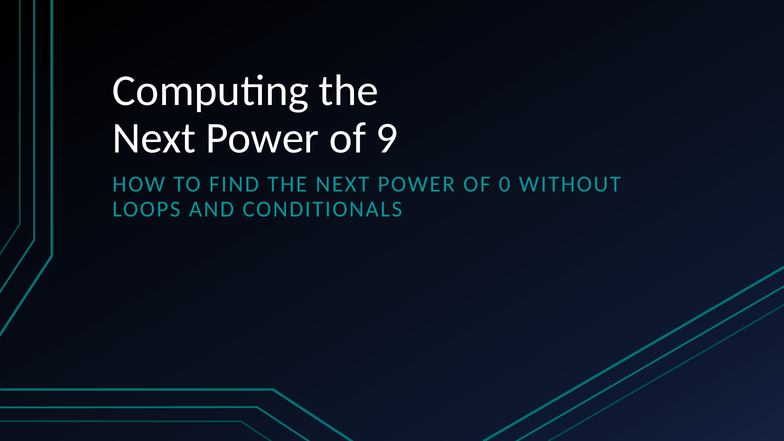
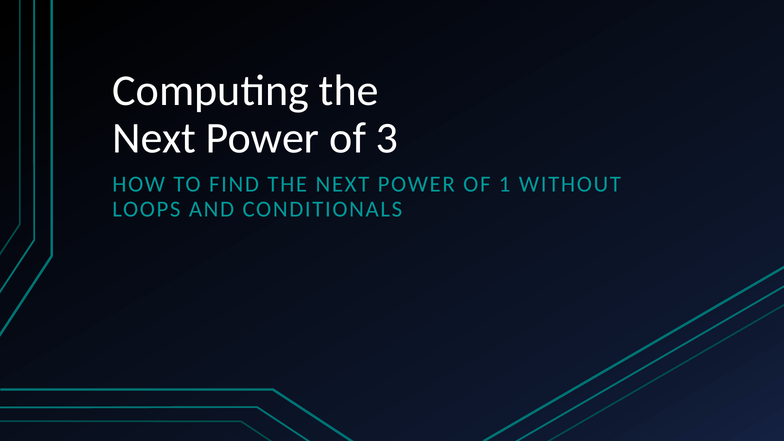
9: 9 -> 3
0: 0 -> 1
